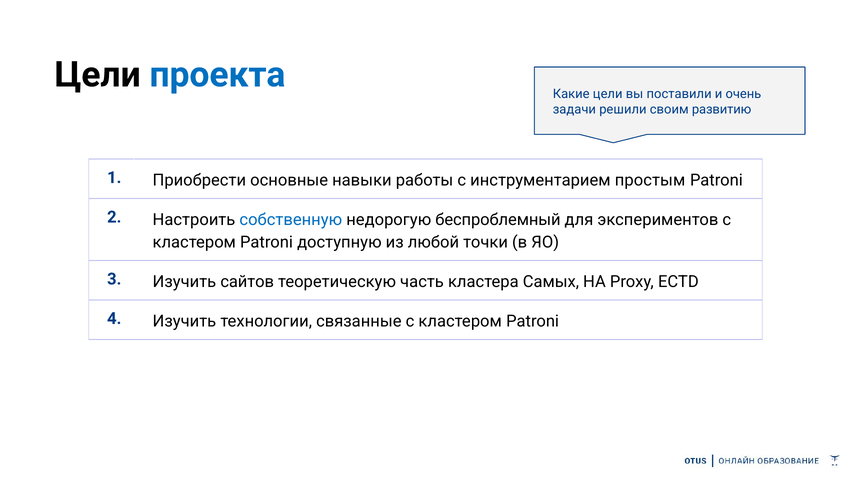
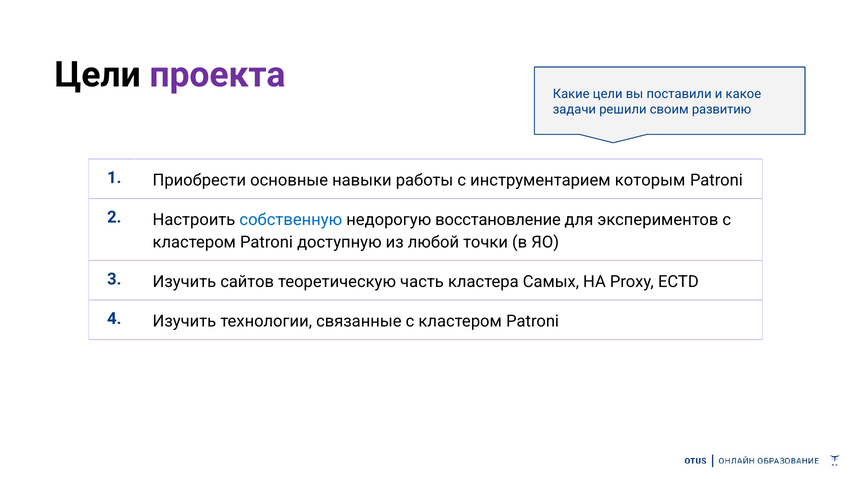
проекта colour: blue -> purple
очень: очень -> какое
простым: простым -> которым
беспроблемный: беспроблемный -> восстановление
